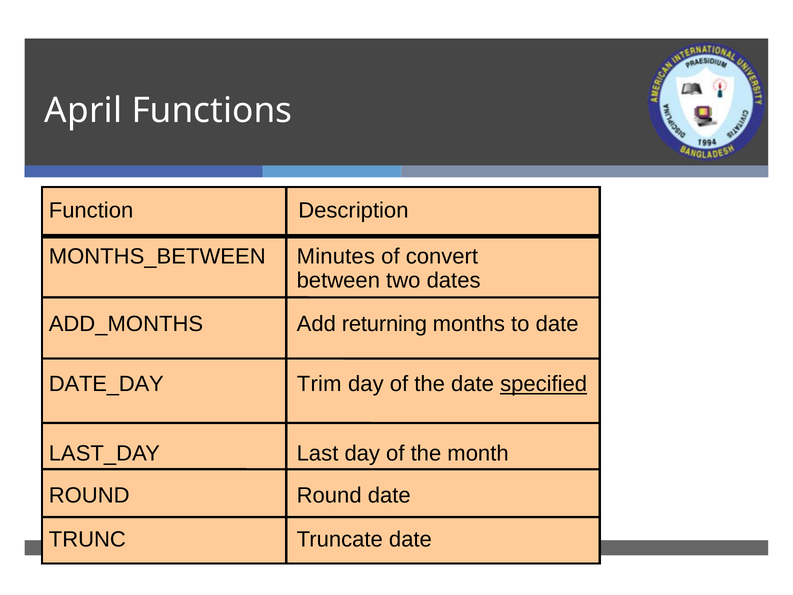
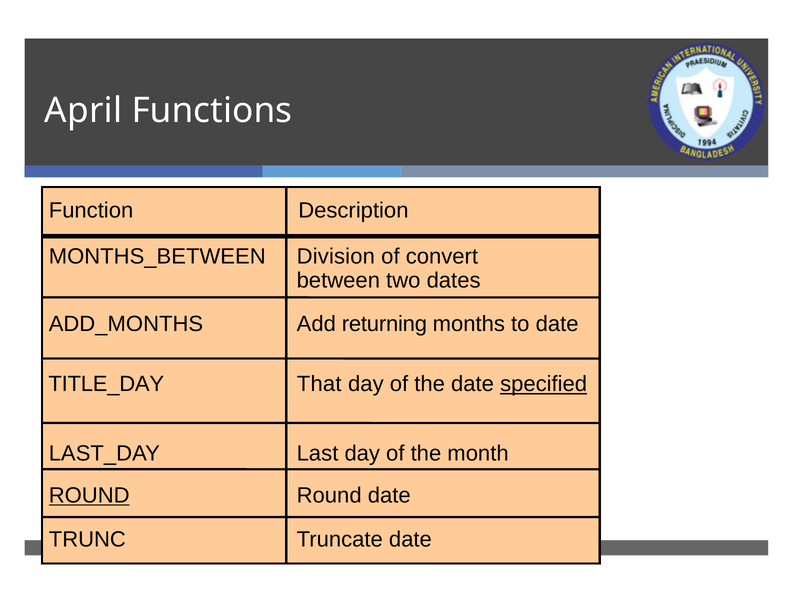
Minutes: Minutes -> Division
DATE_DAY: DATE_DAY -> TITLE_DAY
Trim: Trim -> That
ROUND at (89, 495) underline: none -> present
